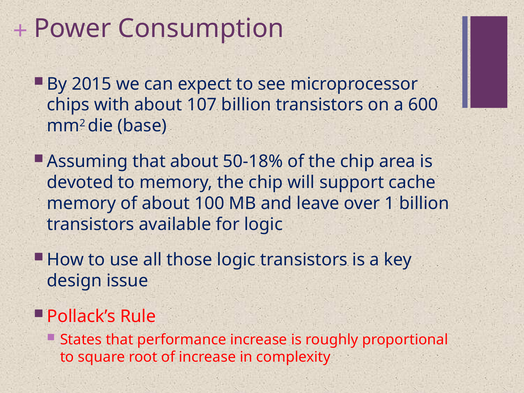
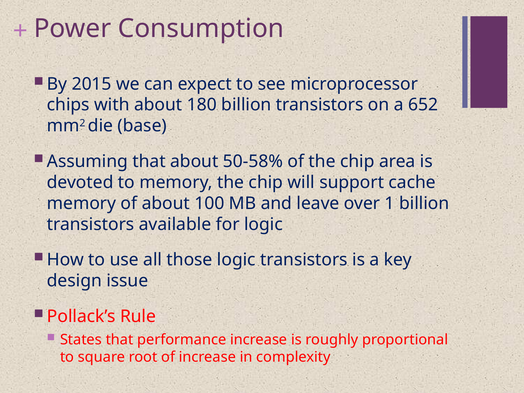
107: 107 -> 180
600: 600 -> 652
50-18%: 50-18% -> 50-58%
